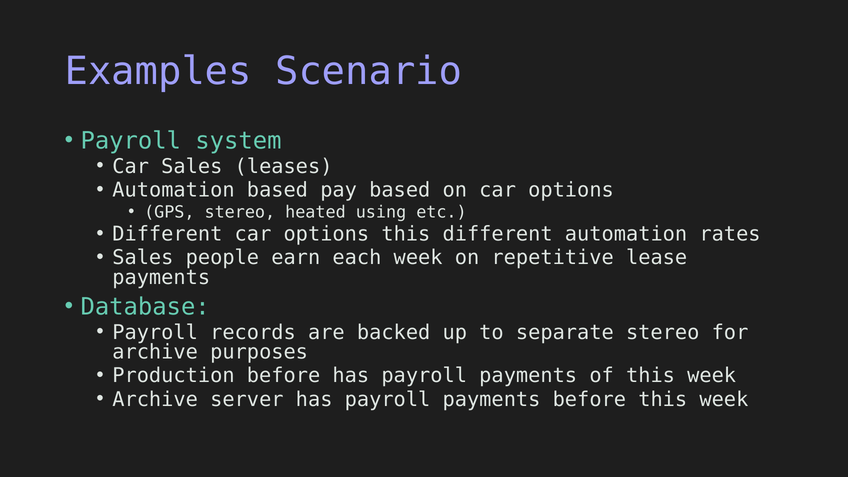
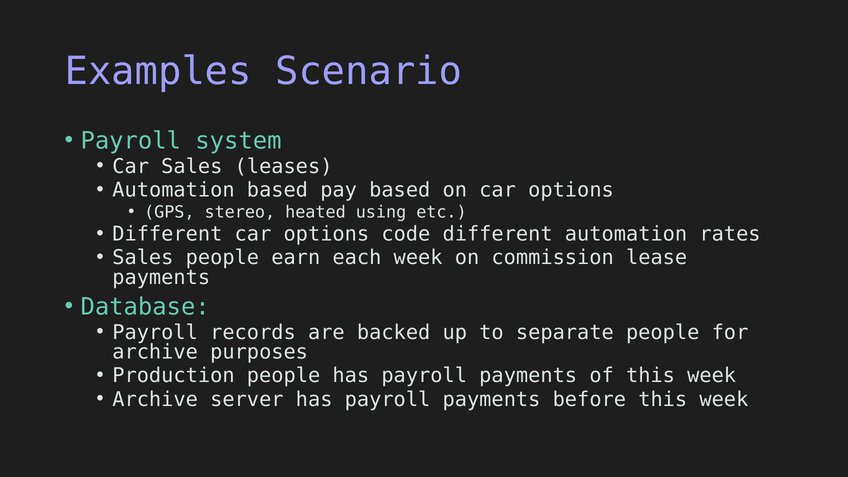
options this: this -> code
repetitive: repetitive -> commission
separate stereo: stereo -> people
Production before: before -> people
